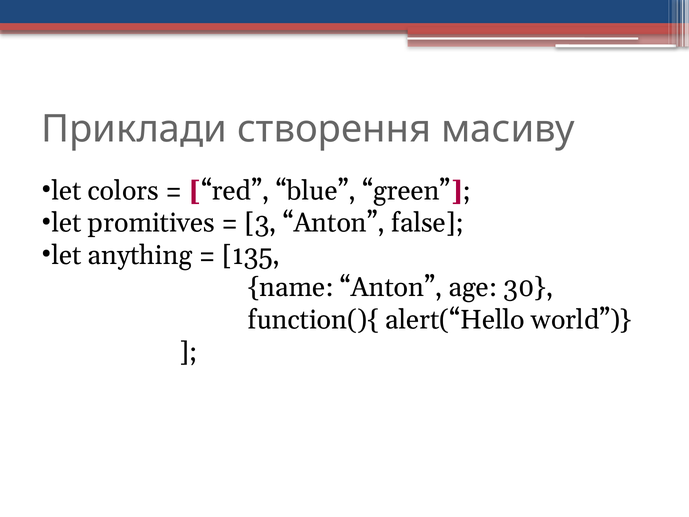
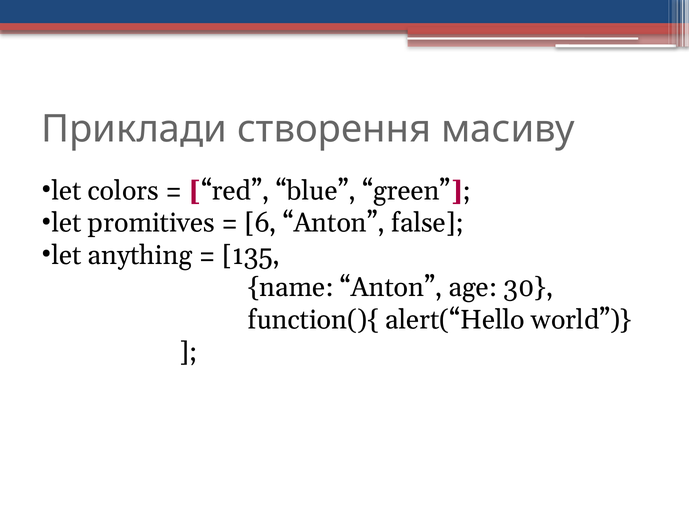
3: 3 -> 6
